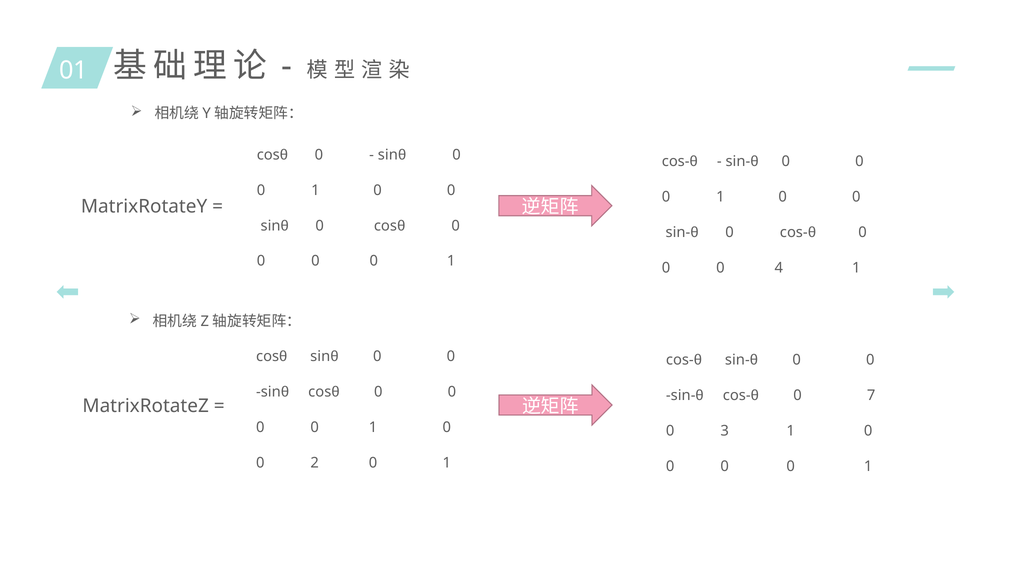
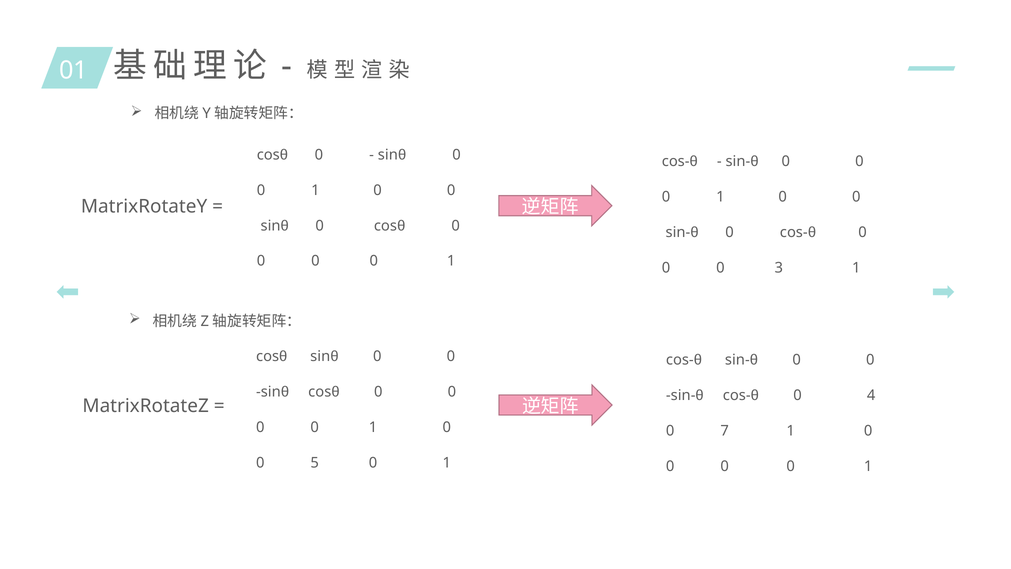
4: 4 -> 3
7: 7 -> 4
3: 3 -> 7
2: 2 -> 5
